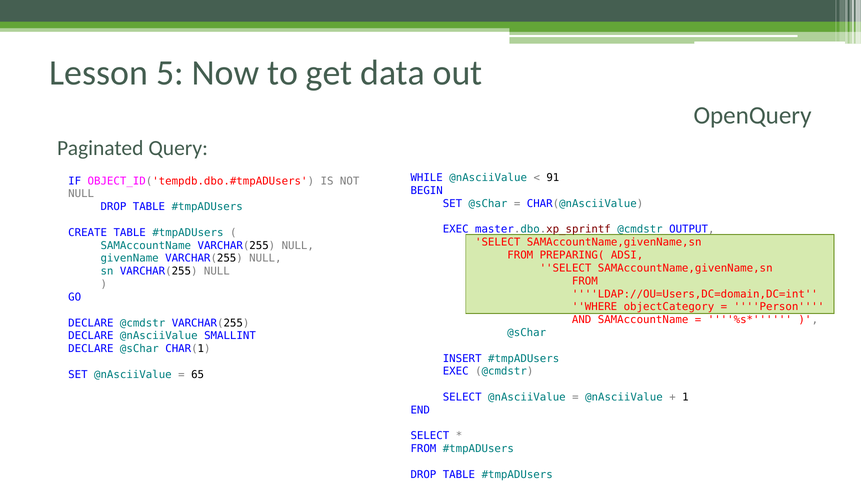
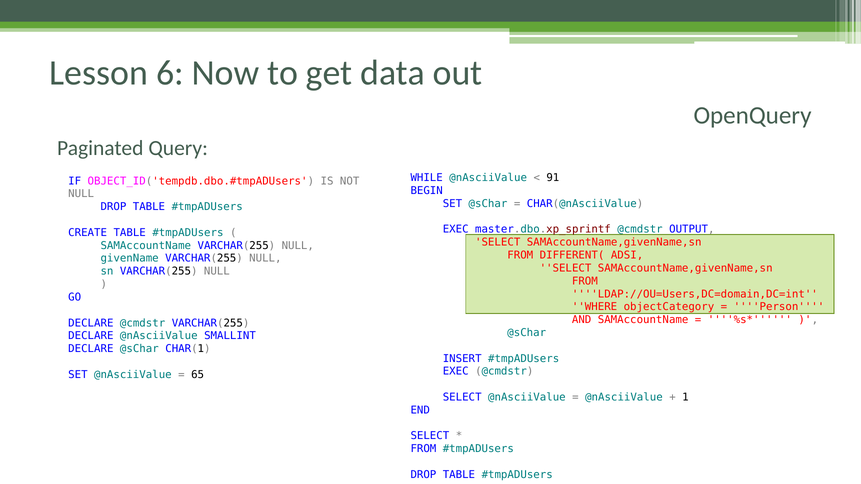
5: 5 -> 6
PREPARING(: PREPARING( -> DIFFERENT(
